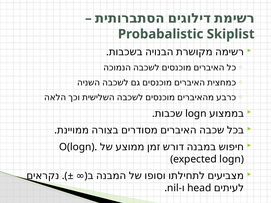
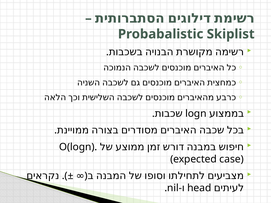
expected logn: logn -> case
